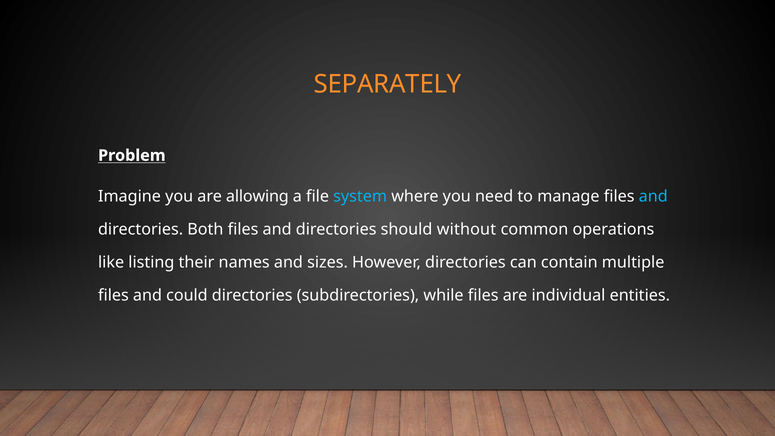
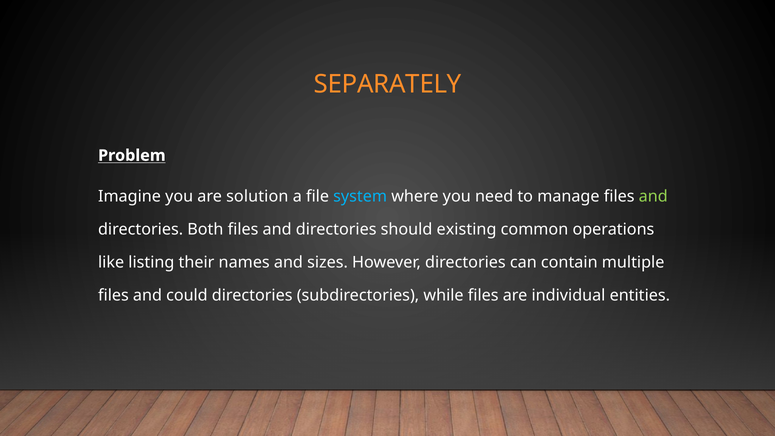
allowing: allowing -> solution
and at (653, 197) colour: light blue -> light green
without: without -> existing
